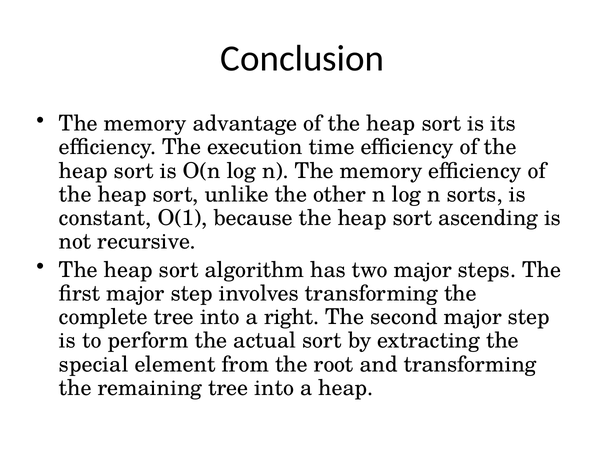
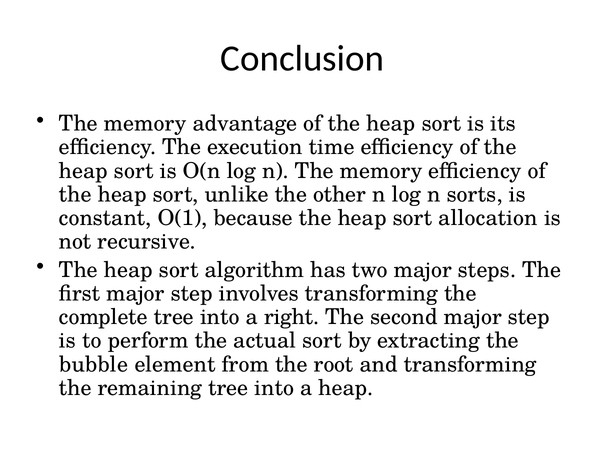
ascending: ascending -> allocation
special: special -> bubble
